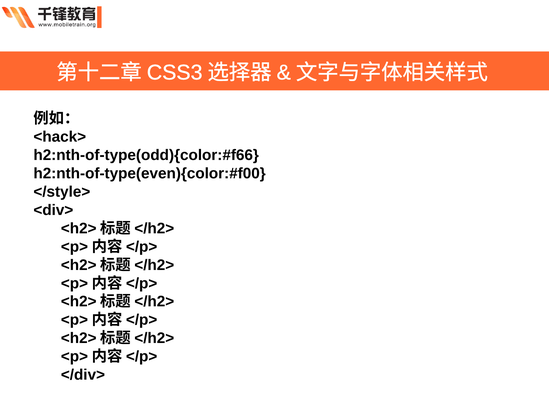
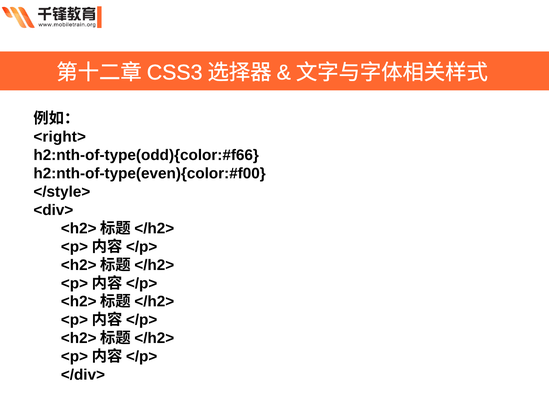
<hack>: <hack> -> <right>
